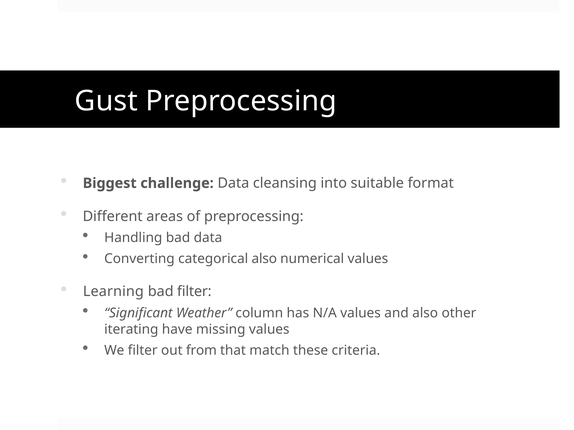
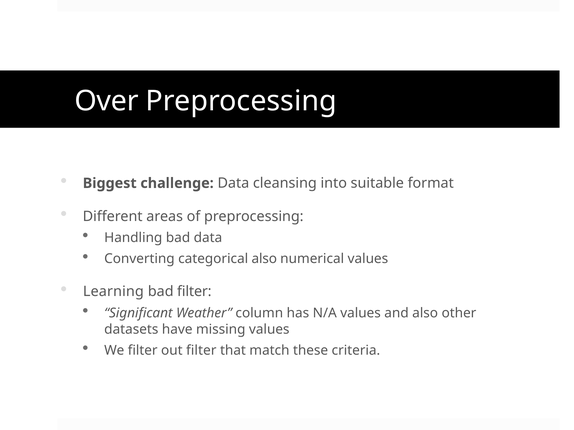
Gust: Gust -> Over
iterating: iterating -> datasets
out from: from -> filter
